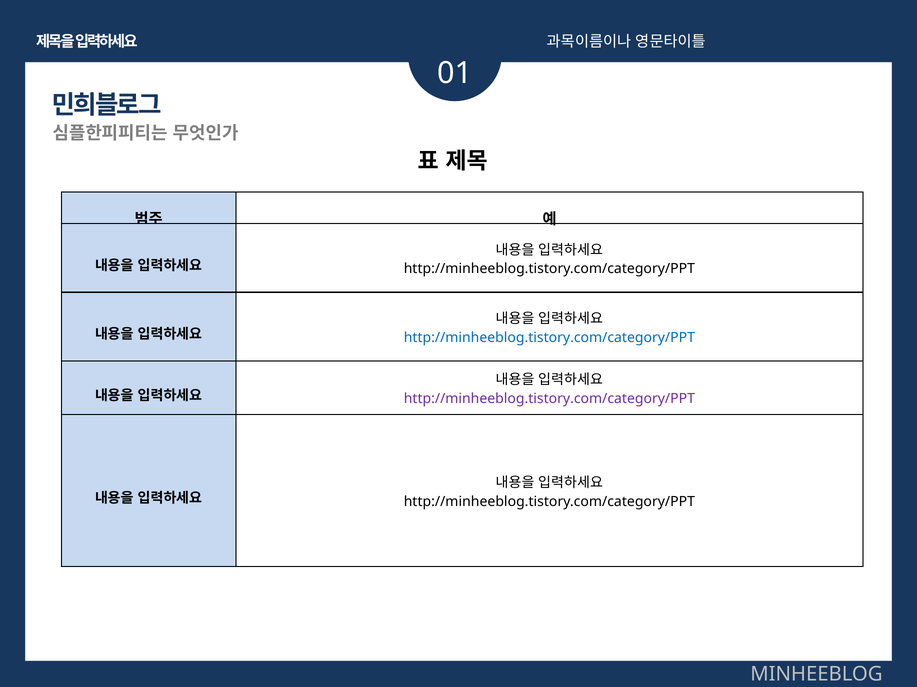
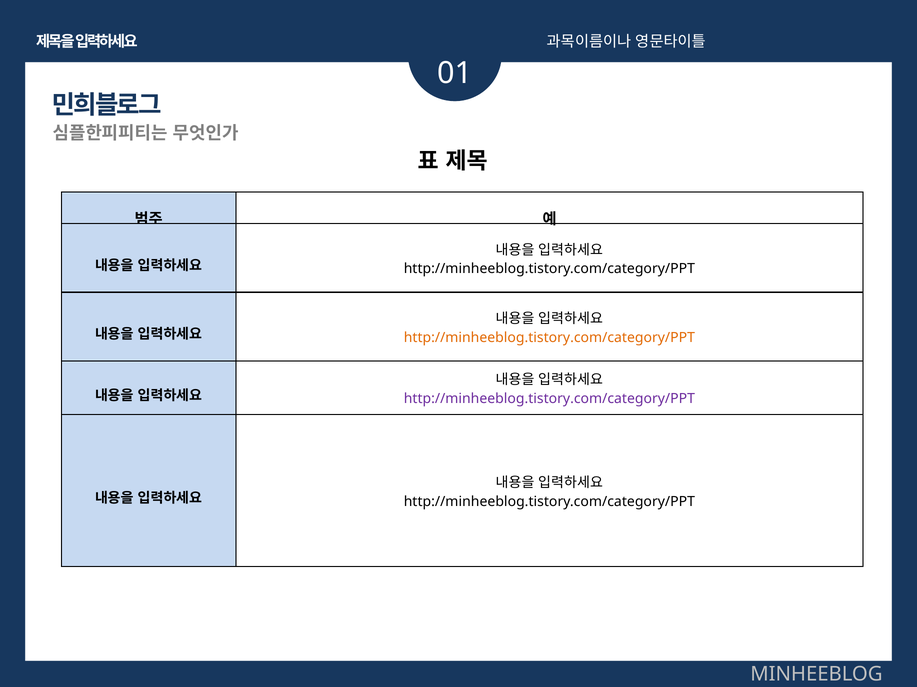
http://minheeblog.tistory.com/category/PPT at (549, 338) colour: blue -> orange
